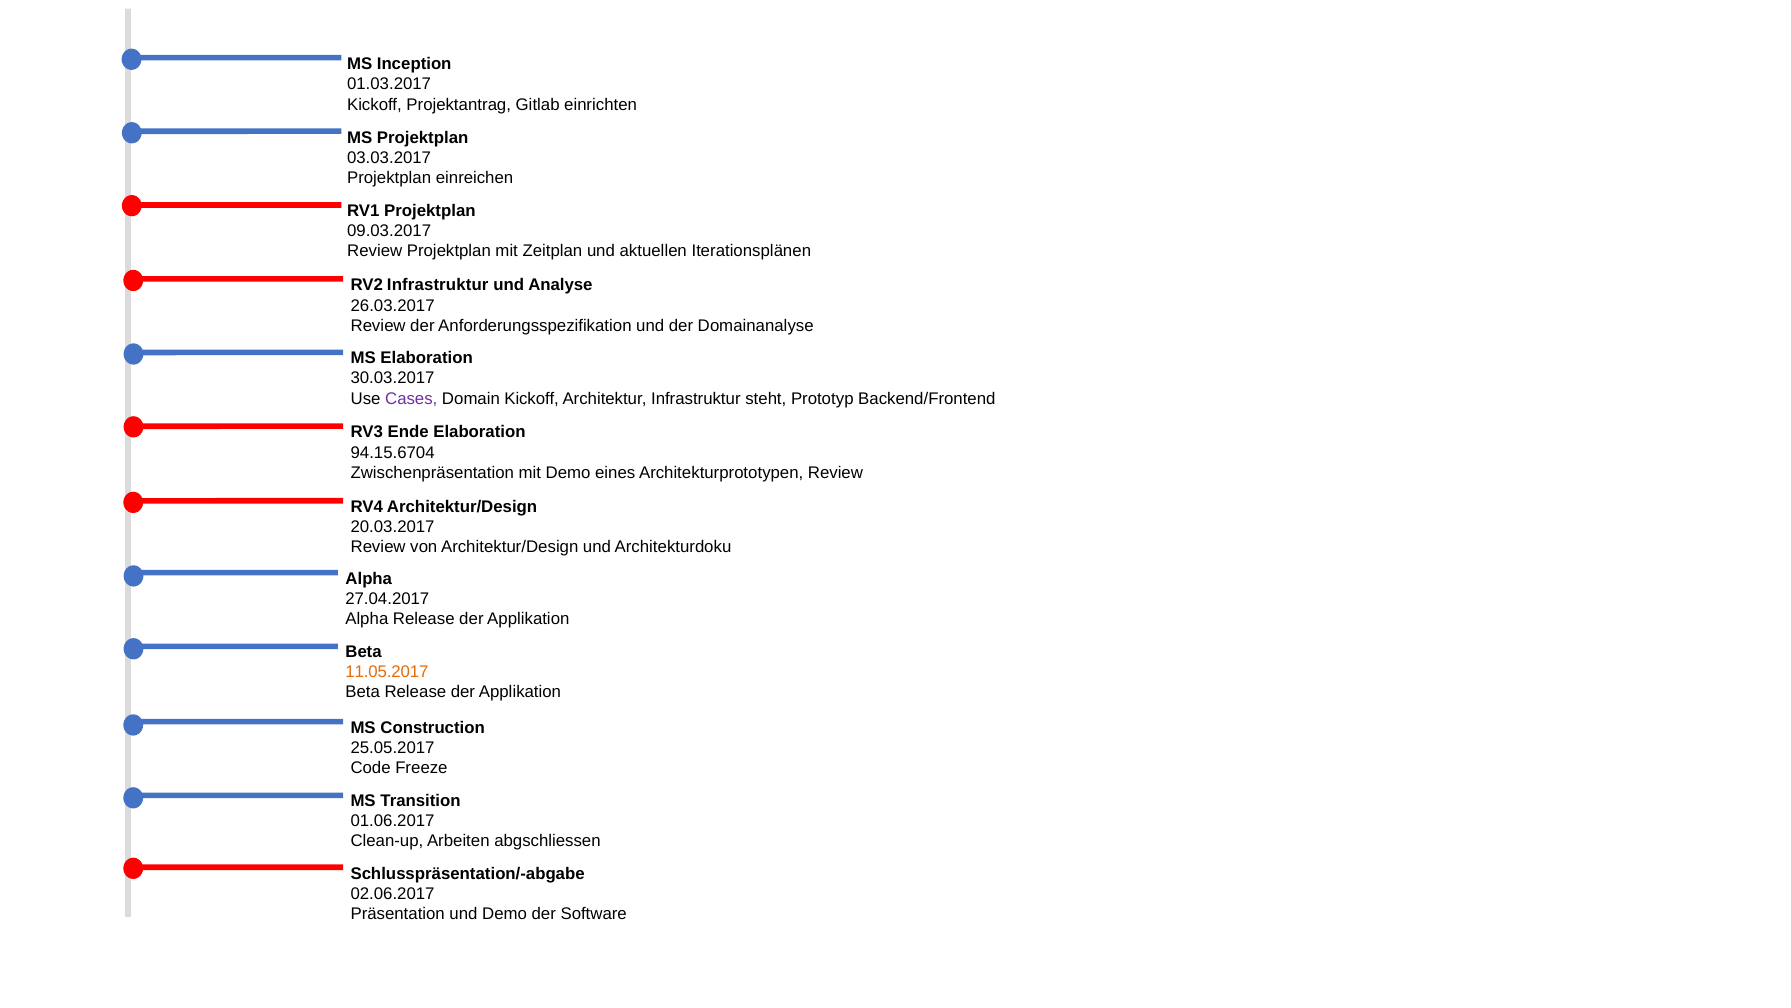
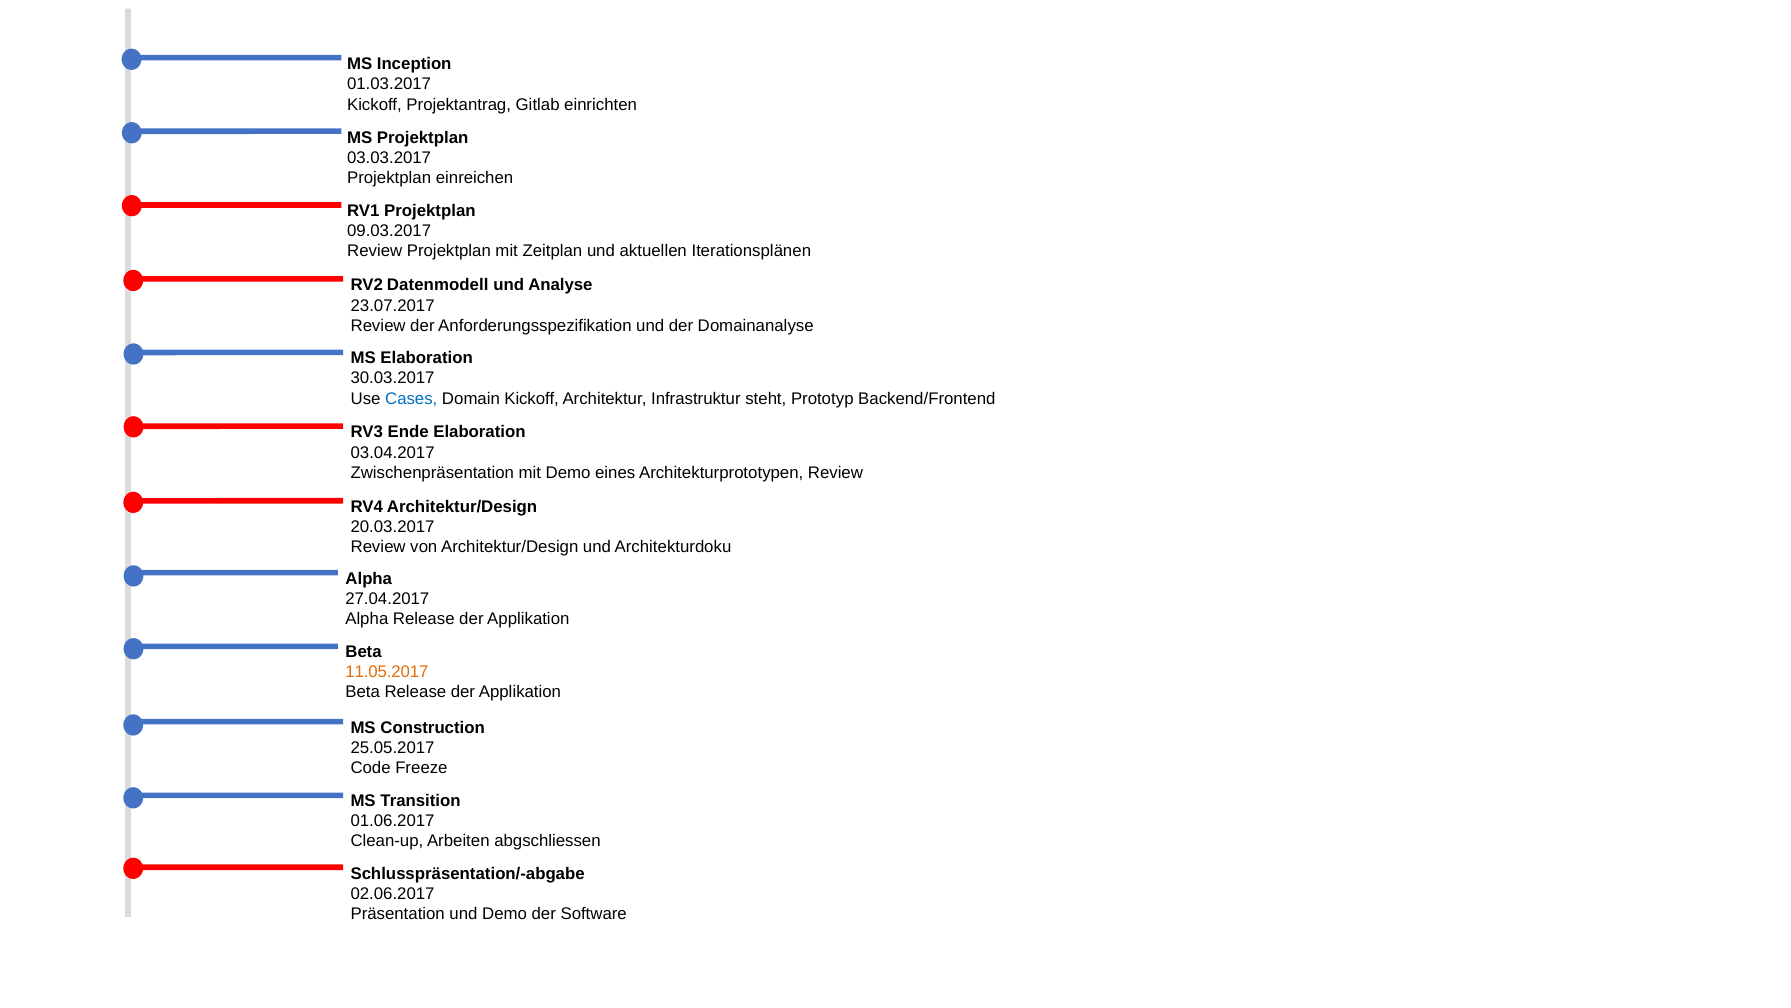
RV2 Infrastruktur: Infrastruktur -> Datenmodell
26.03.2017: 26.03.2017 -> 23.07.2017
Cases colour: purple -> blue
94.15.6704: 94.15.6704 -> 03.04.2017
